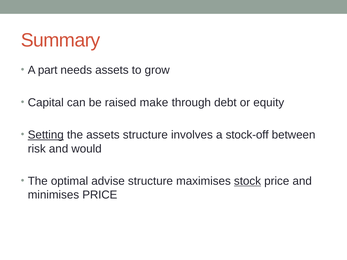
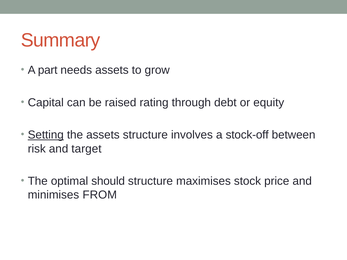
make: make -> rating
would: would -> target
advise: advise -> should
stock underline: present -> none
minimises PRICE: PRICE -> FROM
